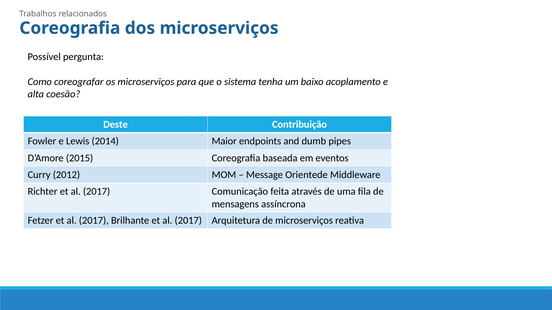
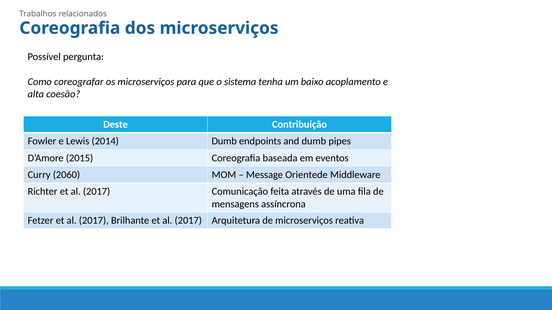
2014 Maior: Maior -> Dumb
2012: 2012 -> 2060
